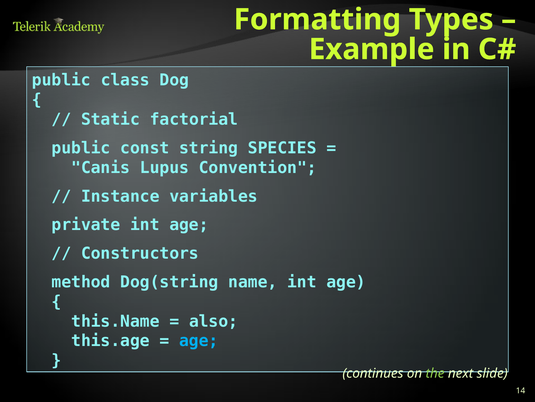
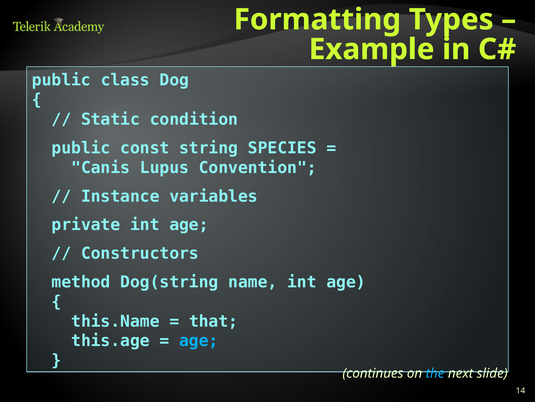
factorial: factorial -> condition
also: also -> that
the colour: light green -> light blue
